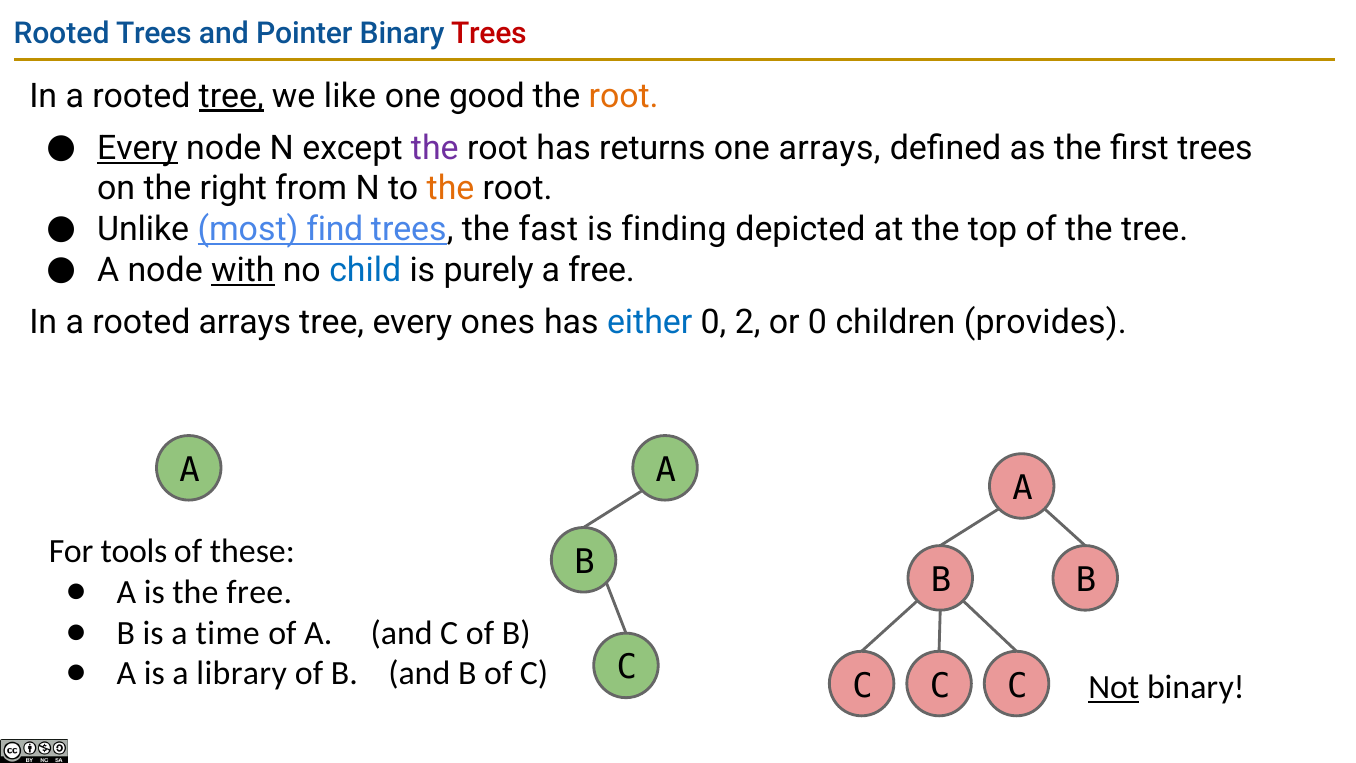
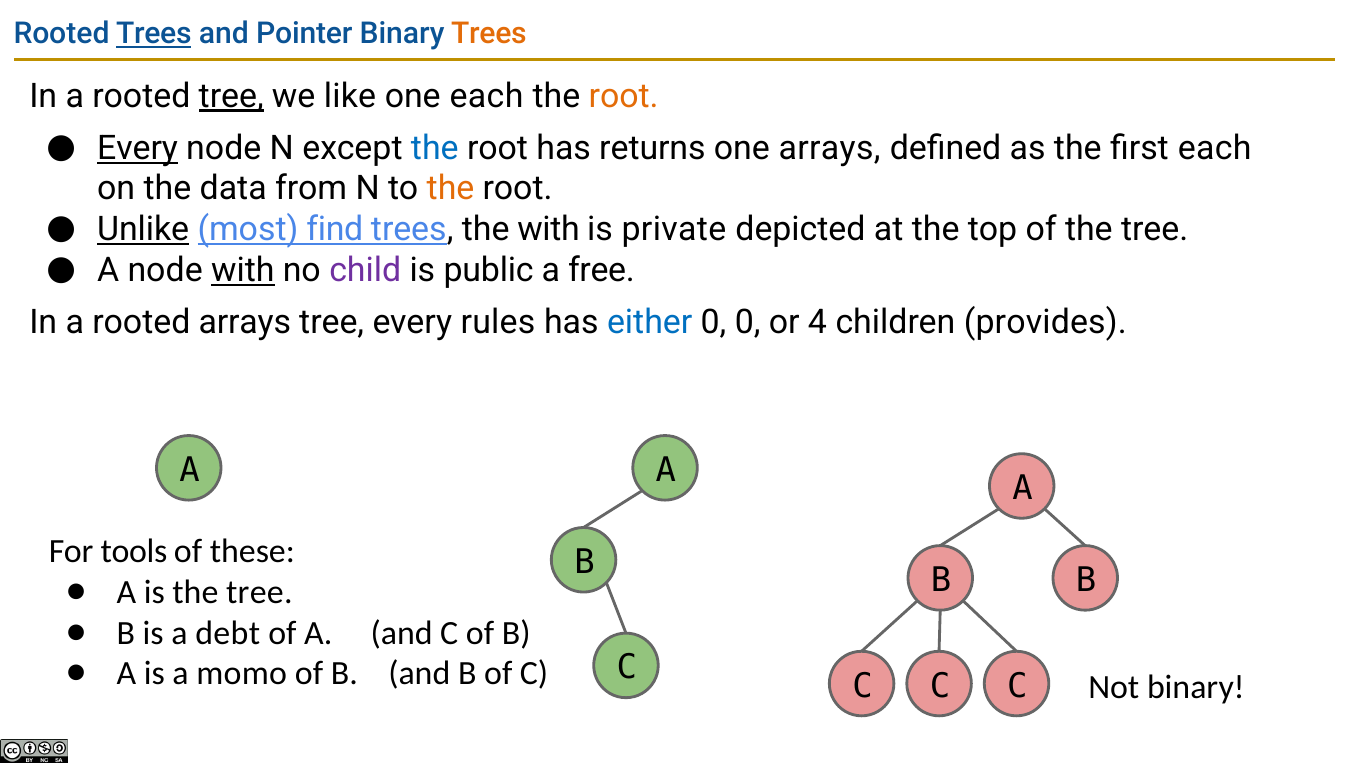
Trees at (154, 34) underline: none -> present
Trees at (489, 34) colour: red -> orange
one good: good -> each
the at (435, 148) colour: purple -> blue
first trees: trees -> each
right: right -> data
Unlike underline: none -> present
the fast: fast -> with
finding: finding -> private
child colour: blue -> purple
purely: purely -> public
ones: ones -> rules
0 2: 2 -> 0
or 0: 0 -> 4
is the free: free -> tree
time: time -> debt
library: library -> momo
Not underline: present -> none
